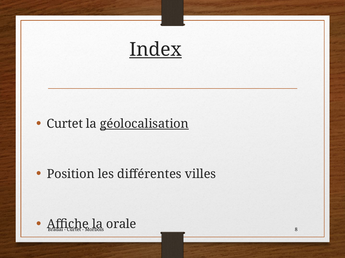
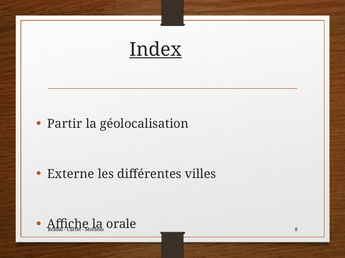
Curtet at (65, 124): Curtet -> Partir
géolocalisation underline: present -> none
Position: Position -> Externe
